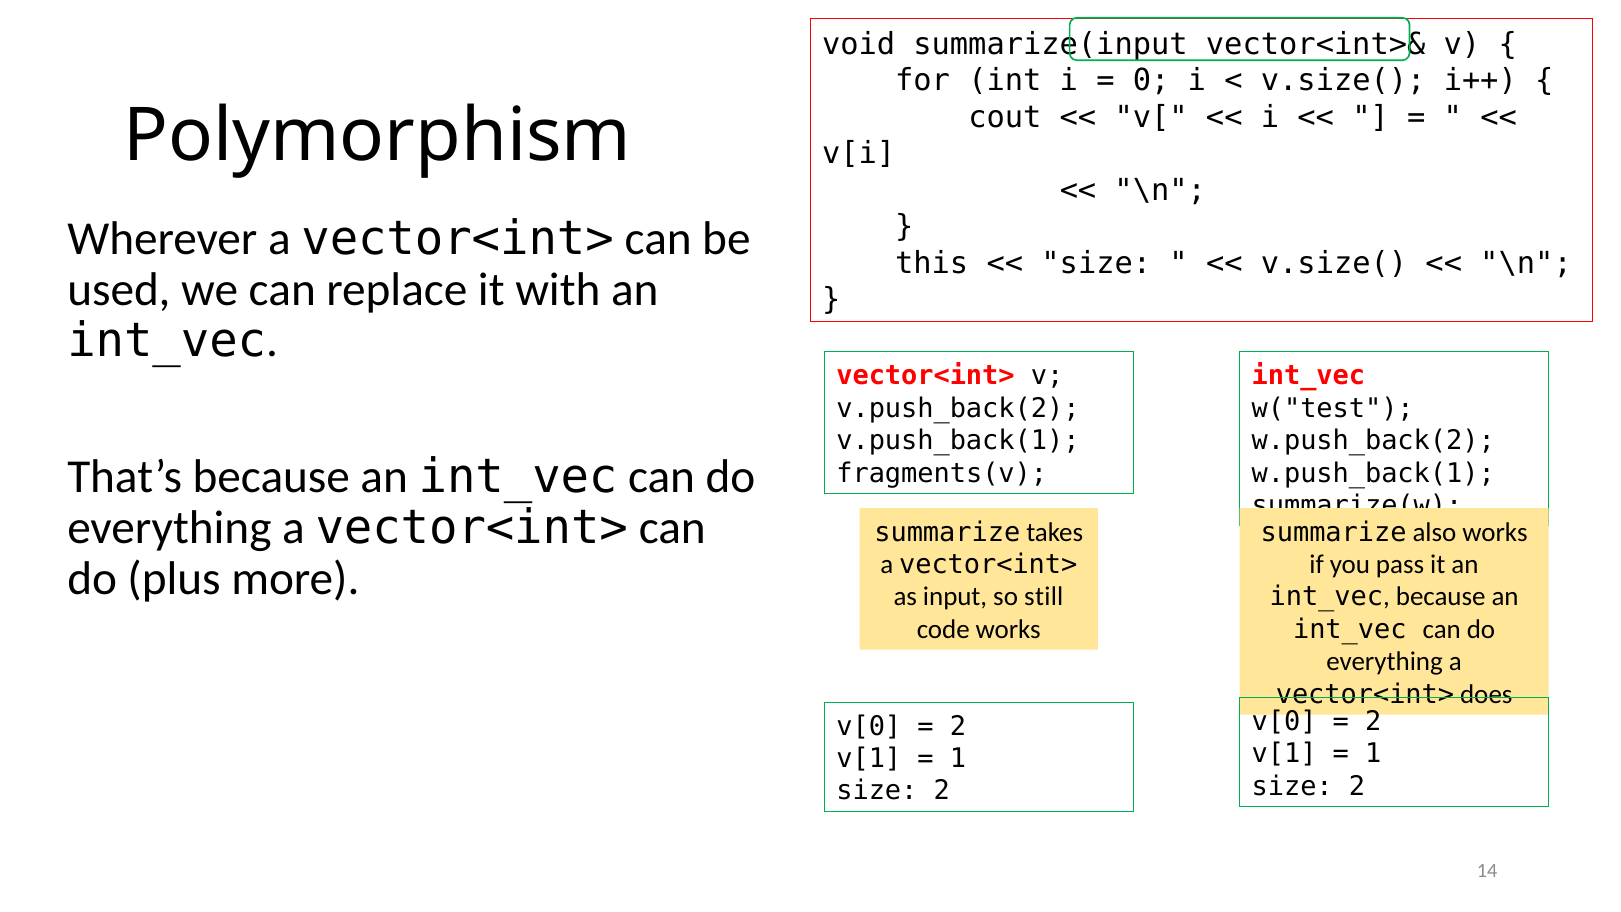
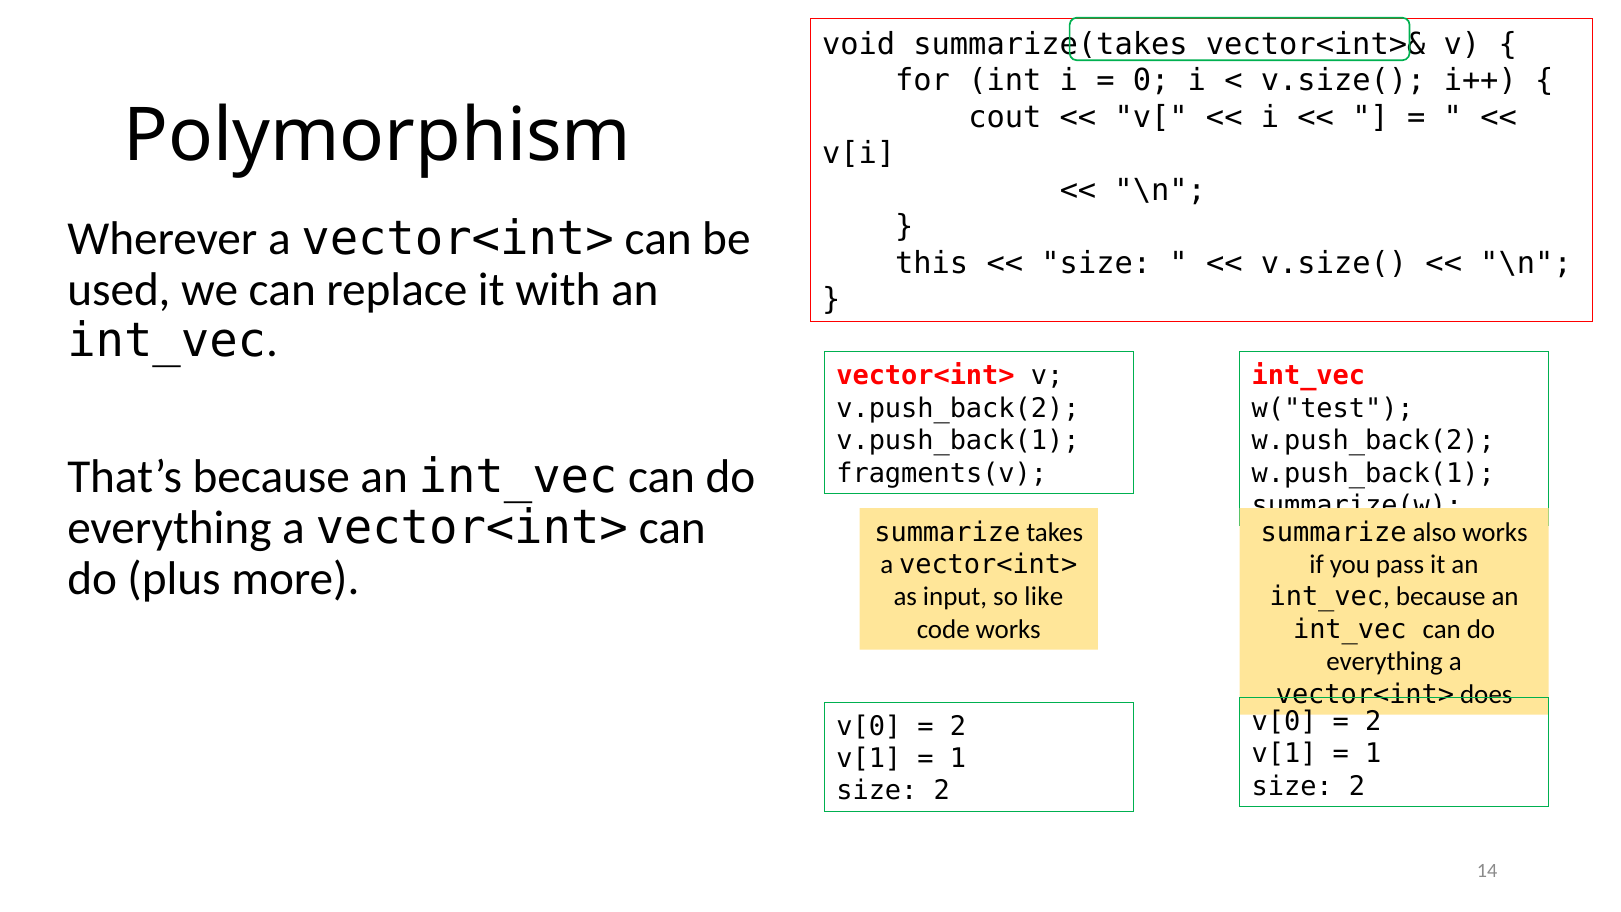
summarize(input: summarize(input -> summarize(takes
still: still -> like
